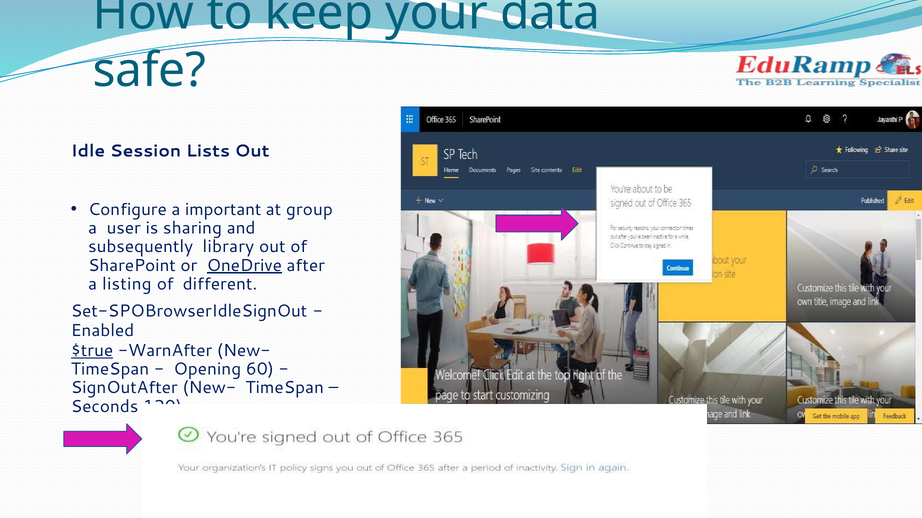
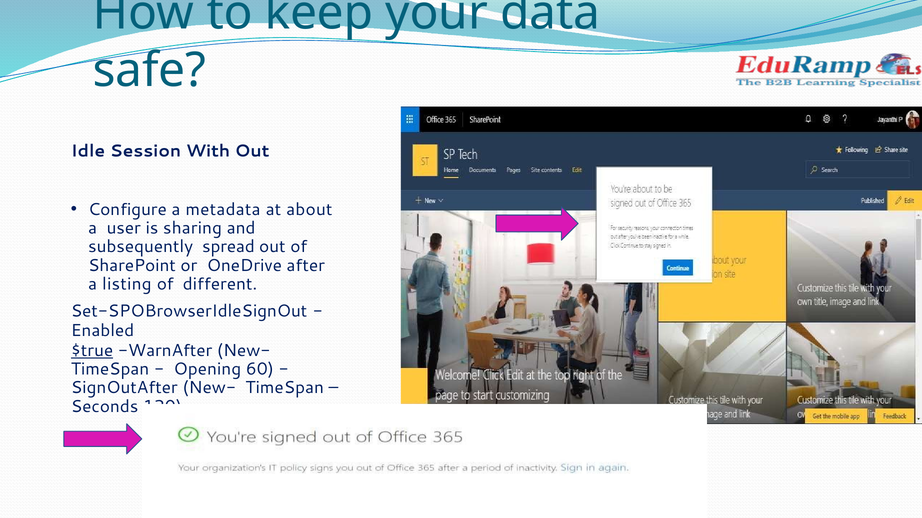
Lists: Lists -> With
important: important -> metadata
group: group -> about
library: library -> spread
OneDrive underline: present -> none
